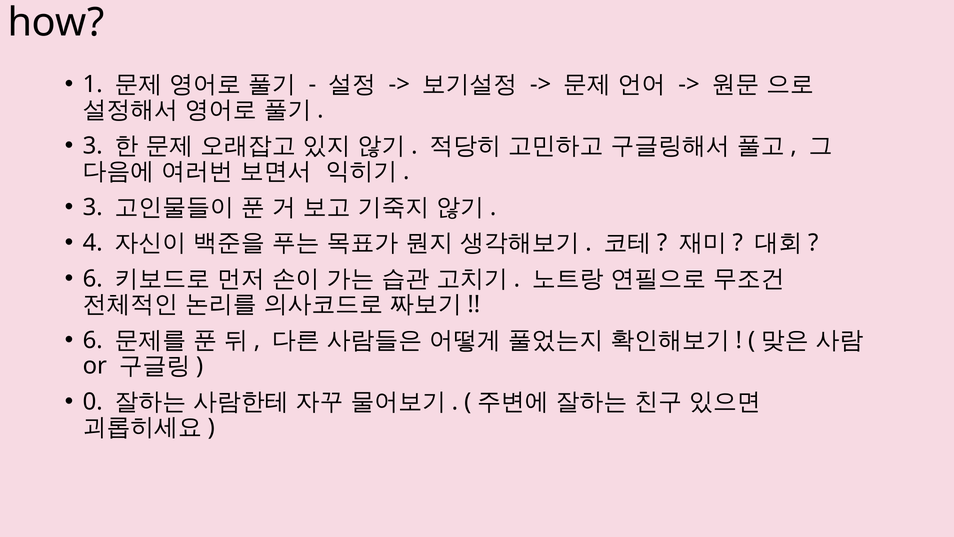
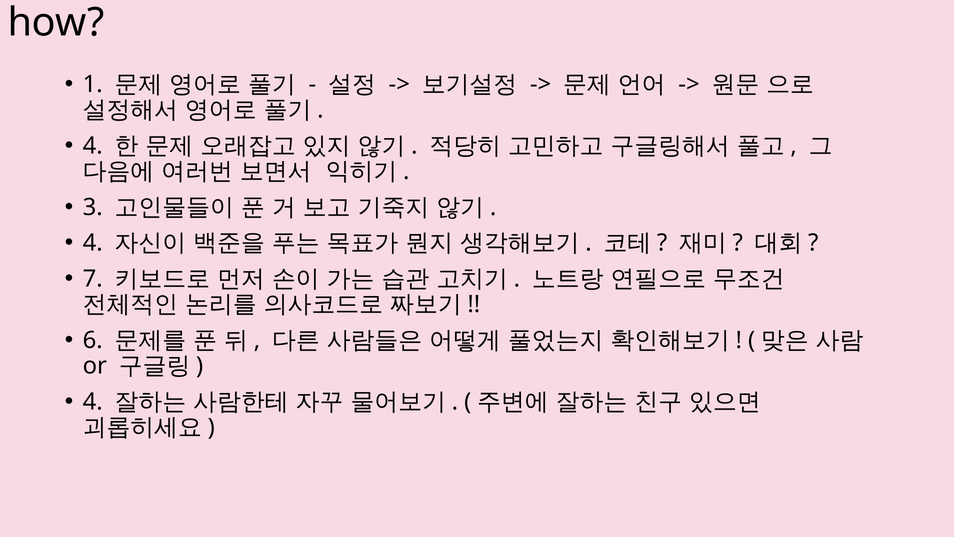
3 at (93, 146): 3 -> 4
6 at (93, 279): 6 -> 7
0 at (93, 401): 0 -> 4
